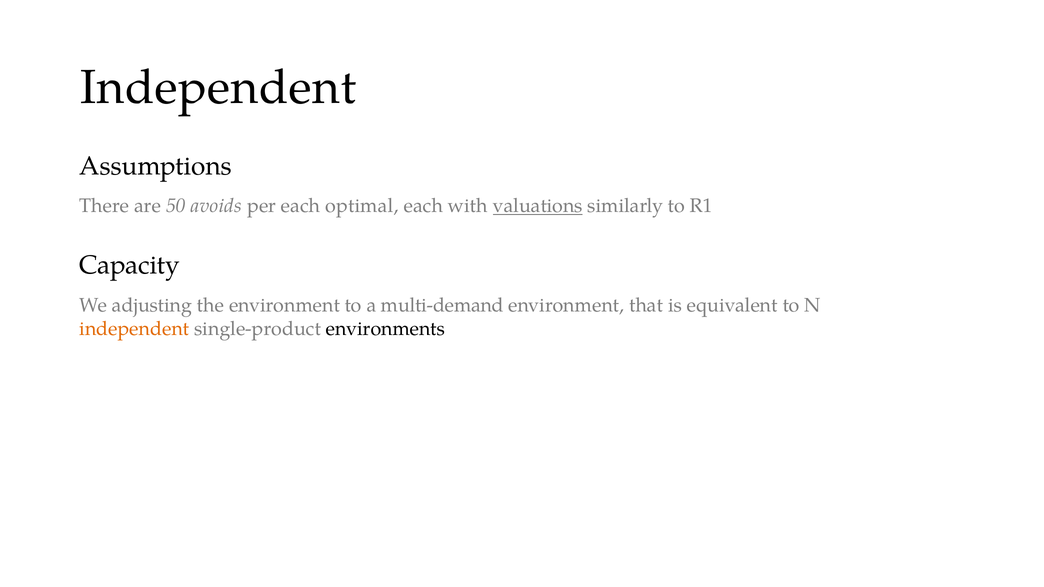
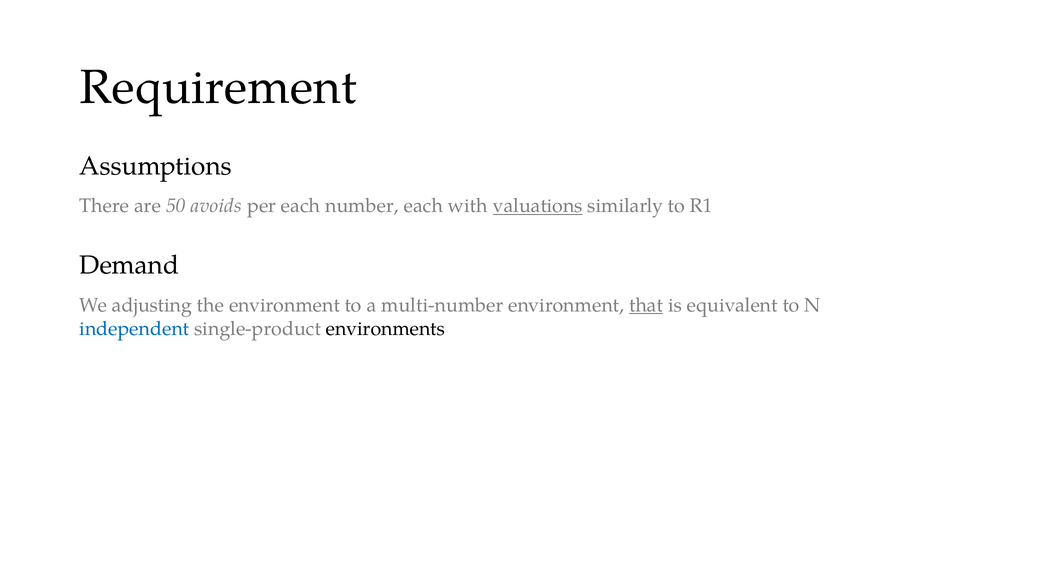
Independent at (218, 88): Independent -> Requirement
optimal: optimal -> number
Capacity: Capacity -> Demand
multi-demand: multi-demand -> multi-number
that underline: none -> present
independent at (134, 329) colour: orange -> blue
